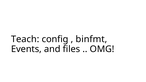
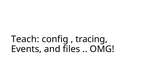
binfmt: binfmt -> tracing
